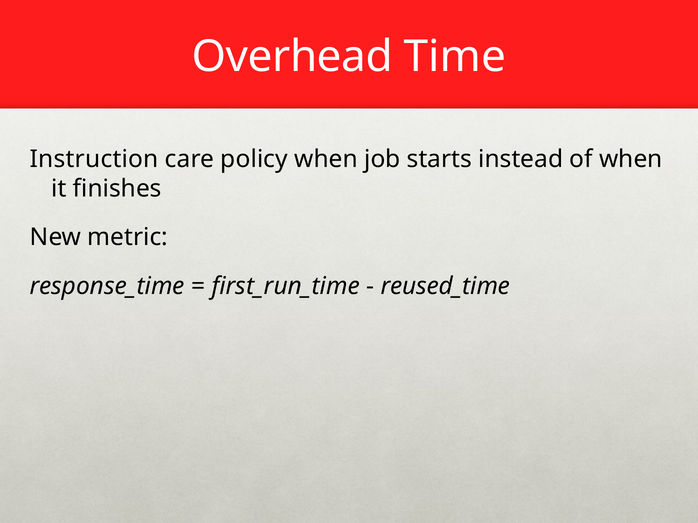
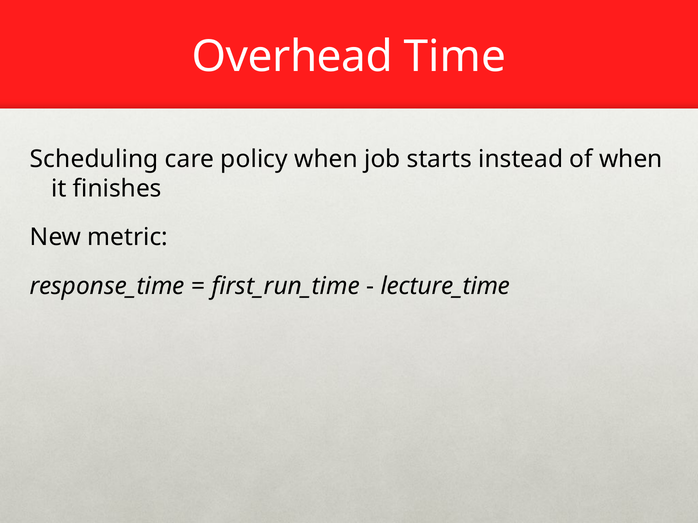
Instruction: Instruction -> Scheduling
reused_time: reused_time -> lecture_time
